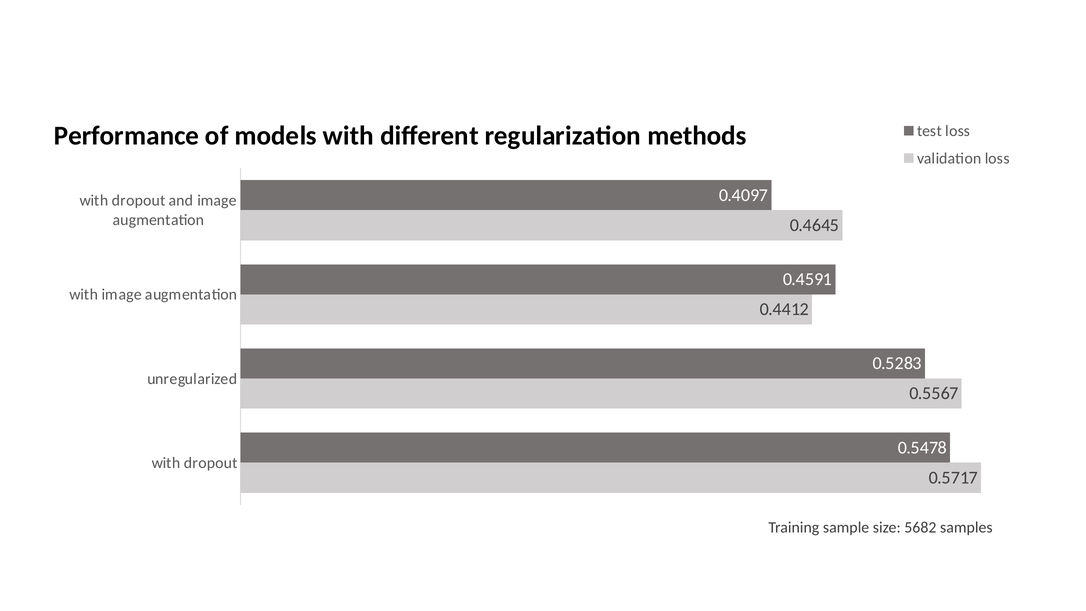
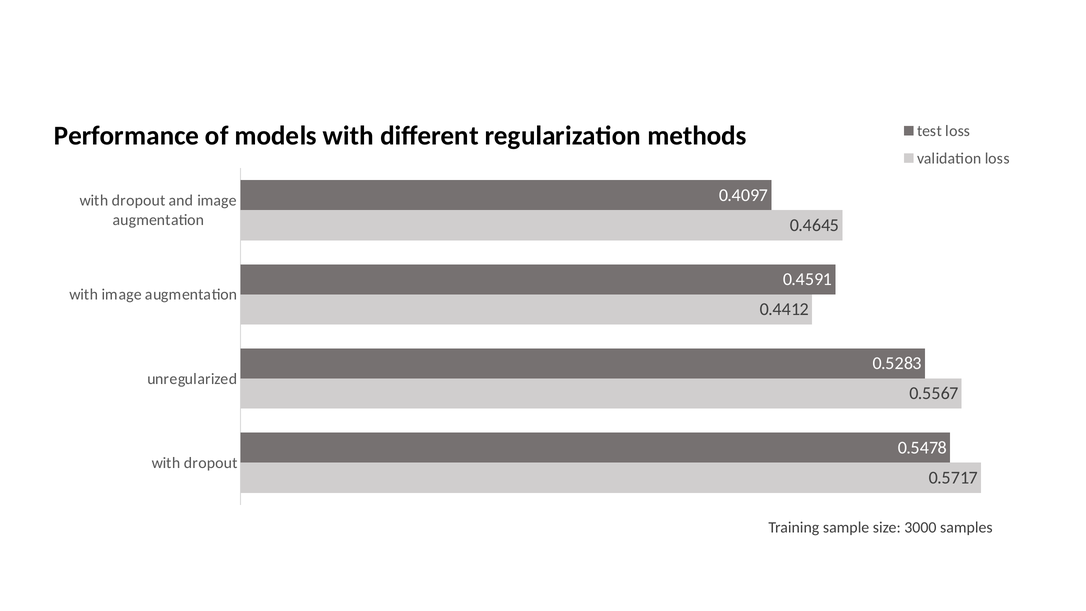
5682: 5682 -> 3000
